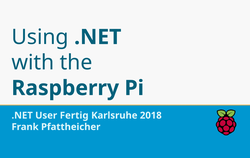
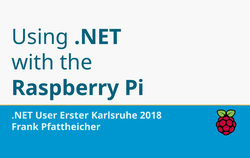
Fertig: Fertig -> Erster
